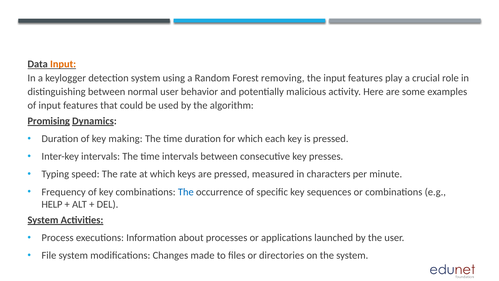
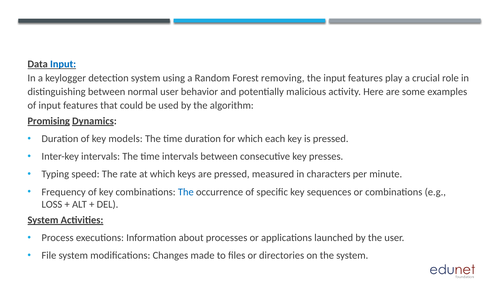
Input at (63, 64) colour: orange -> blue
making: making -> models
HELP: HELP -> LOSS
